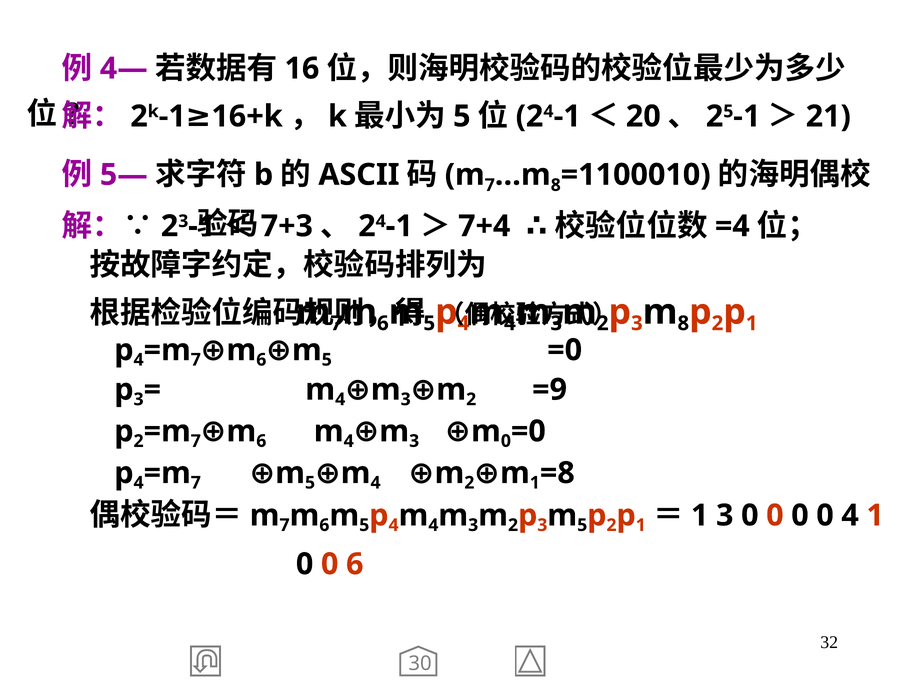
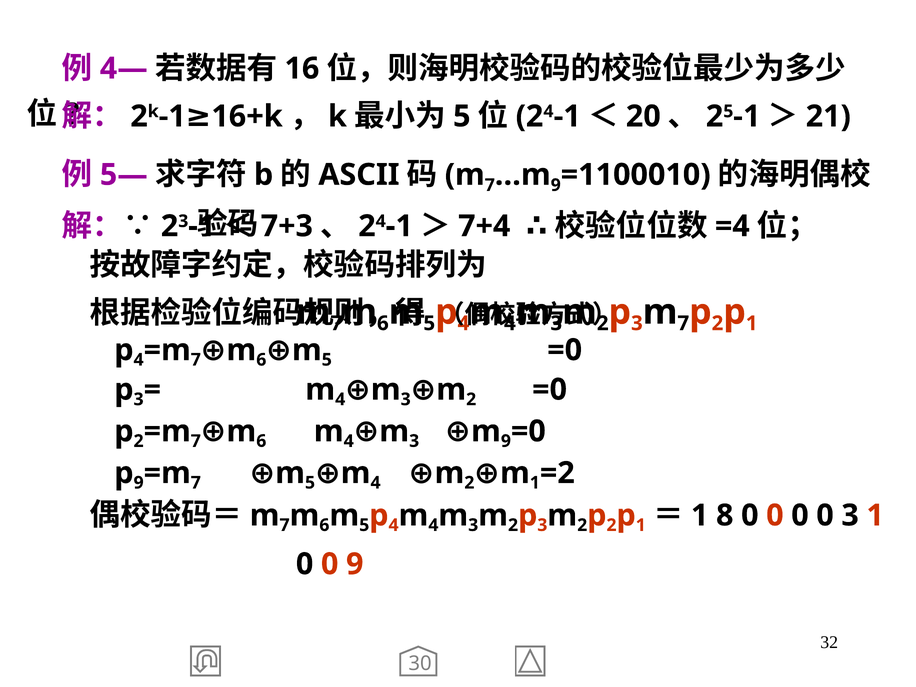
8 at (556, 185): 8 -> 9
8 at (683, 323): 8 -> 7
=9 at (550, 390): =9 -> =0
0 at (506, 441): 0 -> 9
4 at (139, 483): 4 -> 9
=8: =8 -> =2
5 at (582, 525): 5 -> 2
1 3: 3 -> 8
0 4: 4 -> 3
0 6: 6 -> 9
